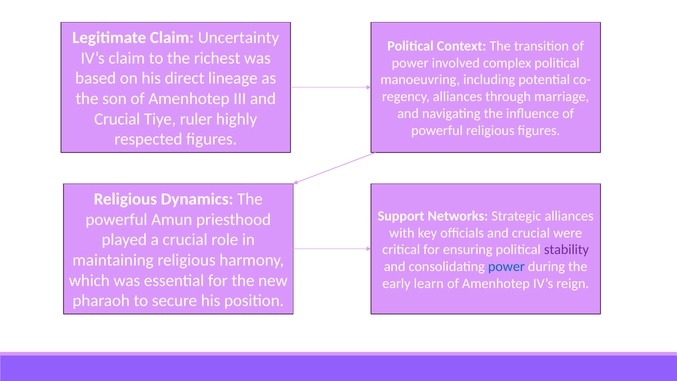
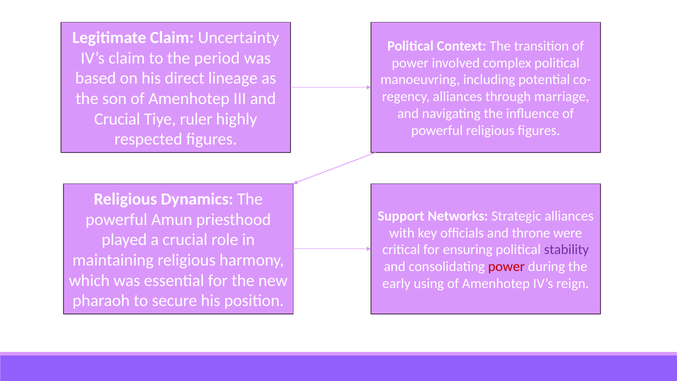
richest: richest -> period
officials and crucial: crucial -> throne
power at (506, 267) colour: blue -> red
learn: learn -> using
